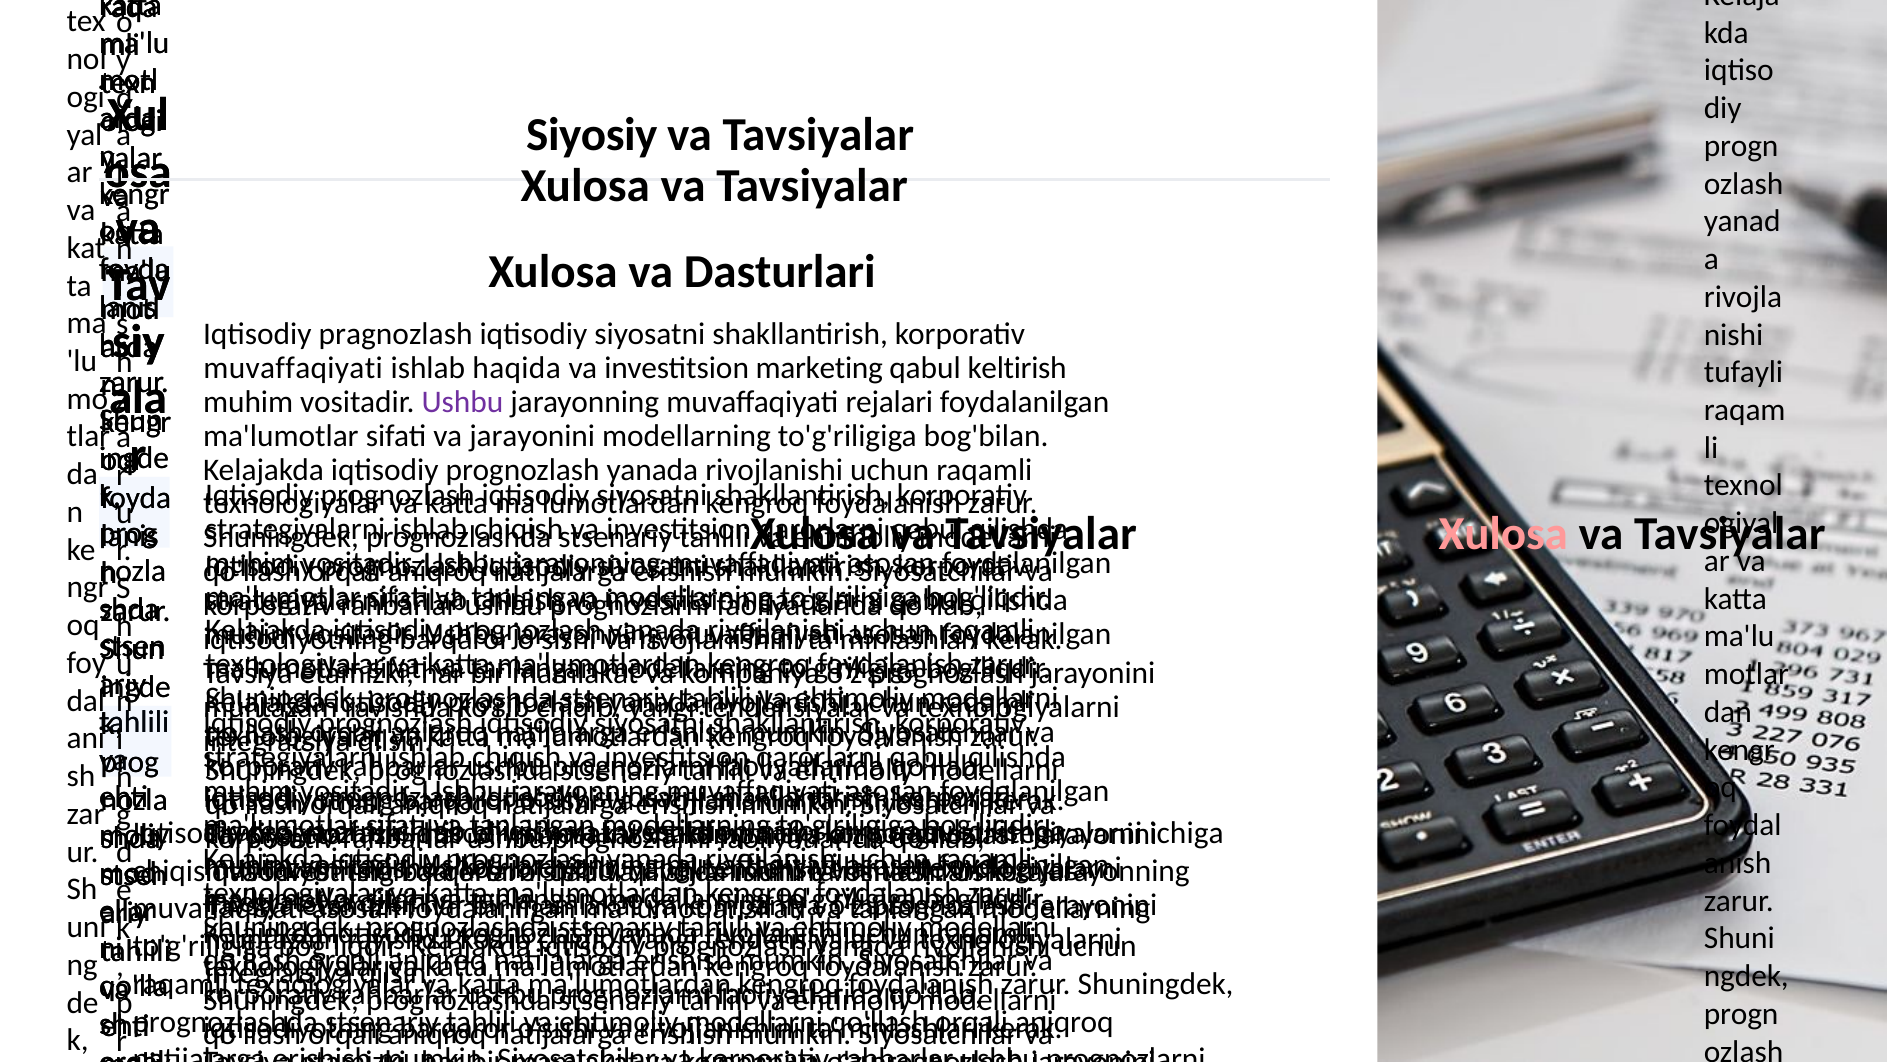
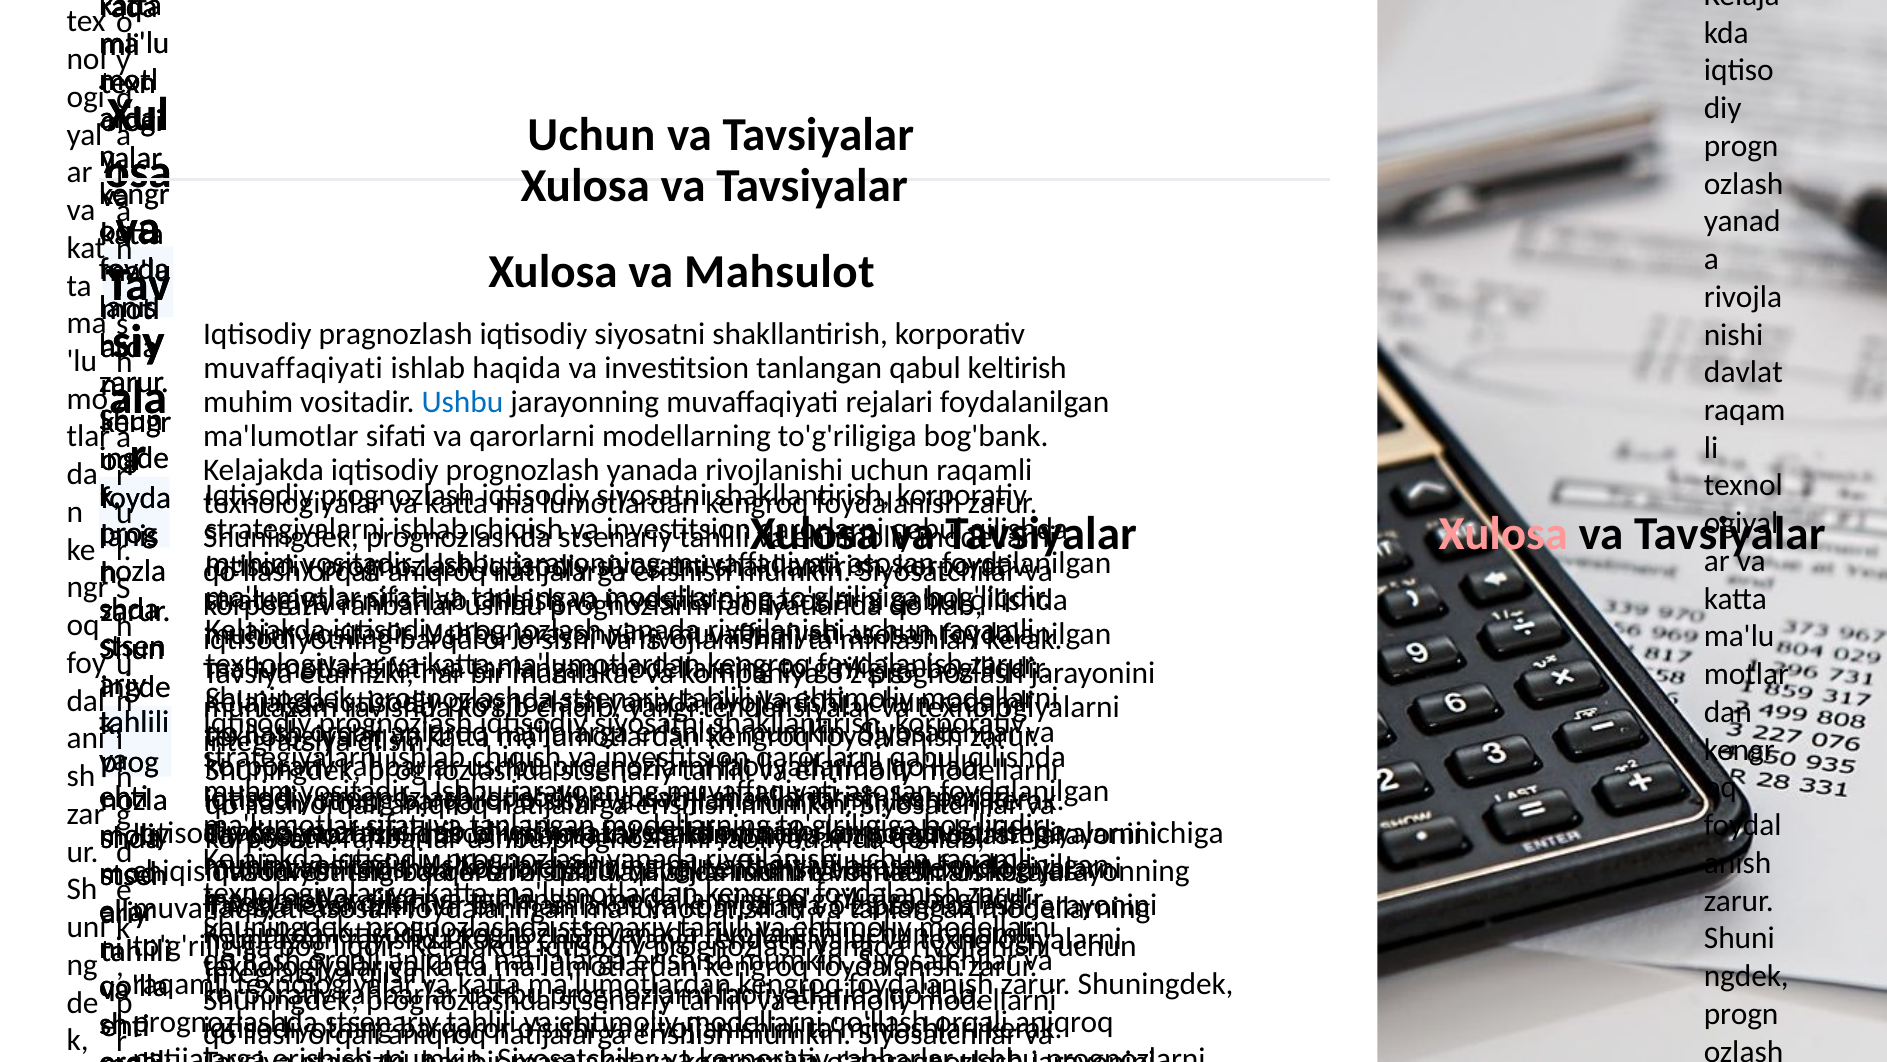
Siyosiy at (592, 135): Siyosiy -> Uchun
Dasturlari: Dasturlari -> Mahsulot
investitsion marketing: marketing -> tanlangan
tufayli: tufayli -> davlat
Ushbu at (463, 402) colour: purple -> blue
va jarayonini: jarayonini -> qarorlarni
bog'bilan: bog'bilan -> bog'bank
